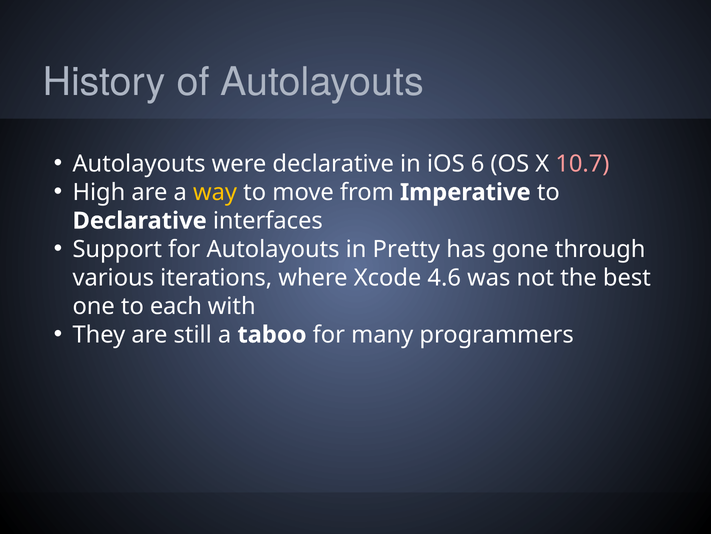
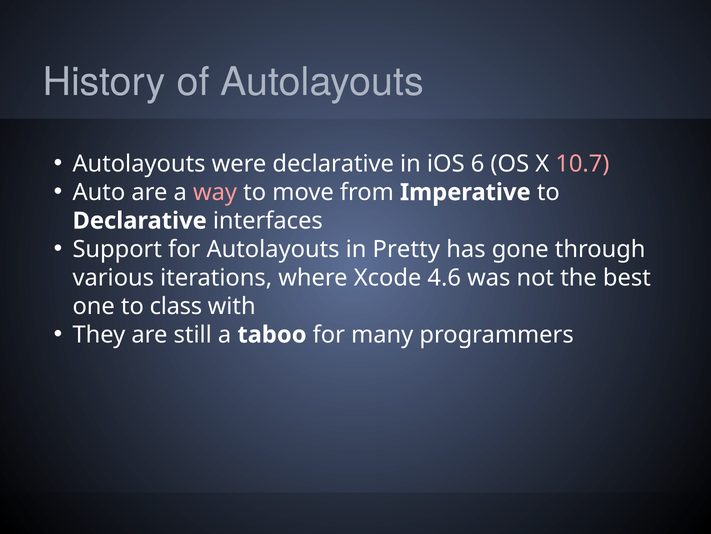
High: High -> Auto
way colour: yellow -> pink
each: each -> class
